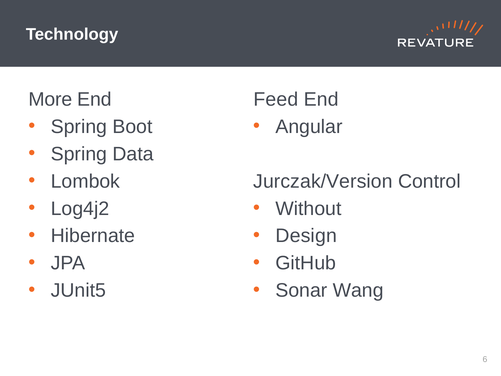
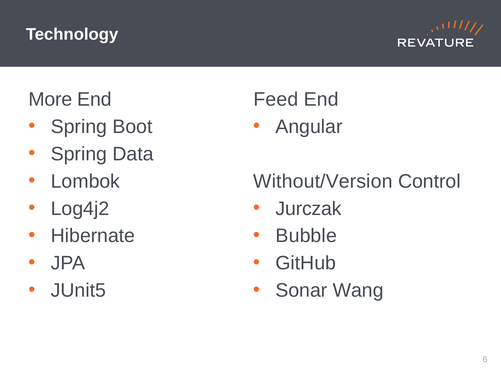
Jurczak/Version: Jurczak/Version -> Without/Version
Without: Without -> Jurczak
Design: Design -> Bubble
